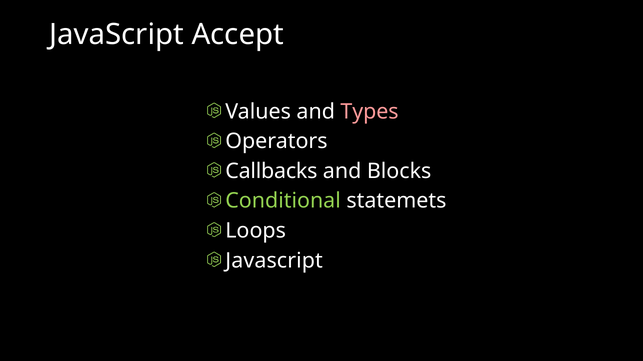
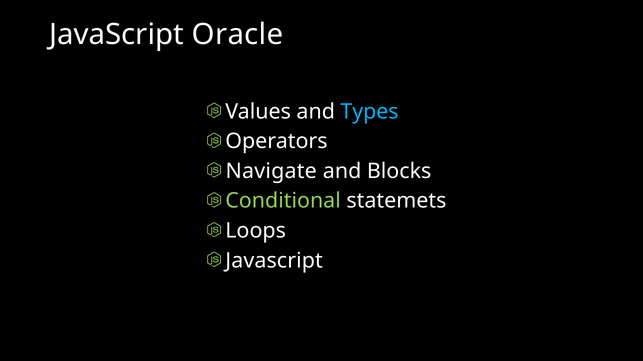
Accept: Accept -> Oracle
Types colour: pink -> light blue
Callbacks: Callbacks -> Navigate
